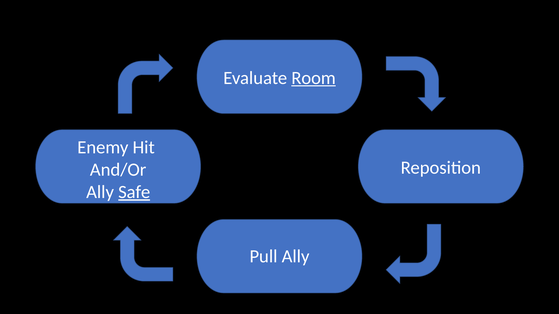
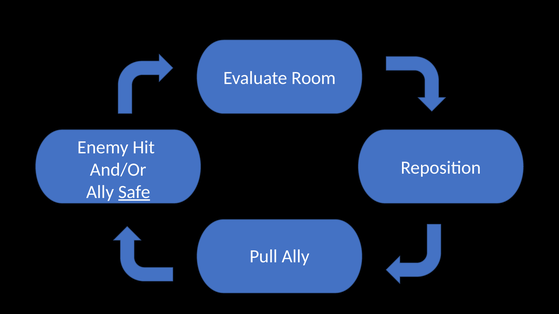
Room underline: present -> none
